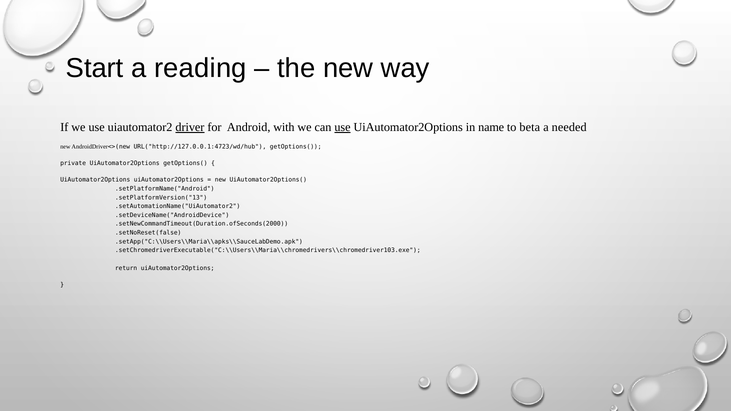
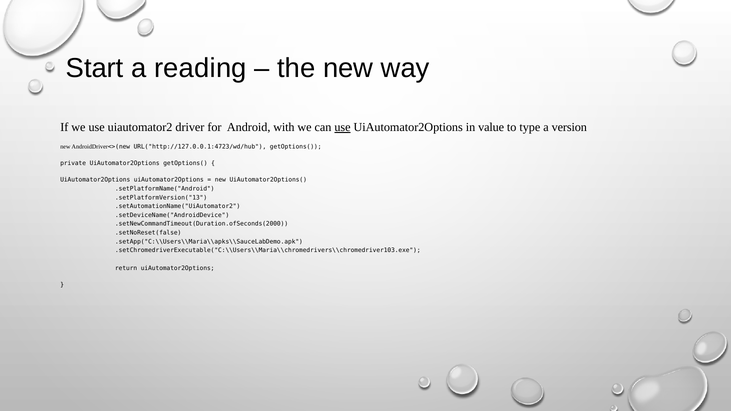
driver underline: present -> none
name: name -> value
beta: beta -> type
needed: needed -> version
